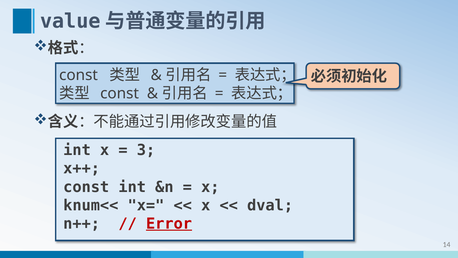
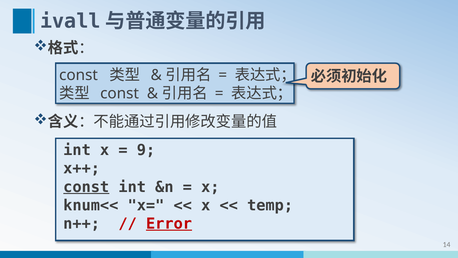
value: value -> ivall
3: 3 -> 9
const at (86, 187) underline: none -> present
dval: dval -> temp
